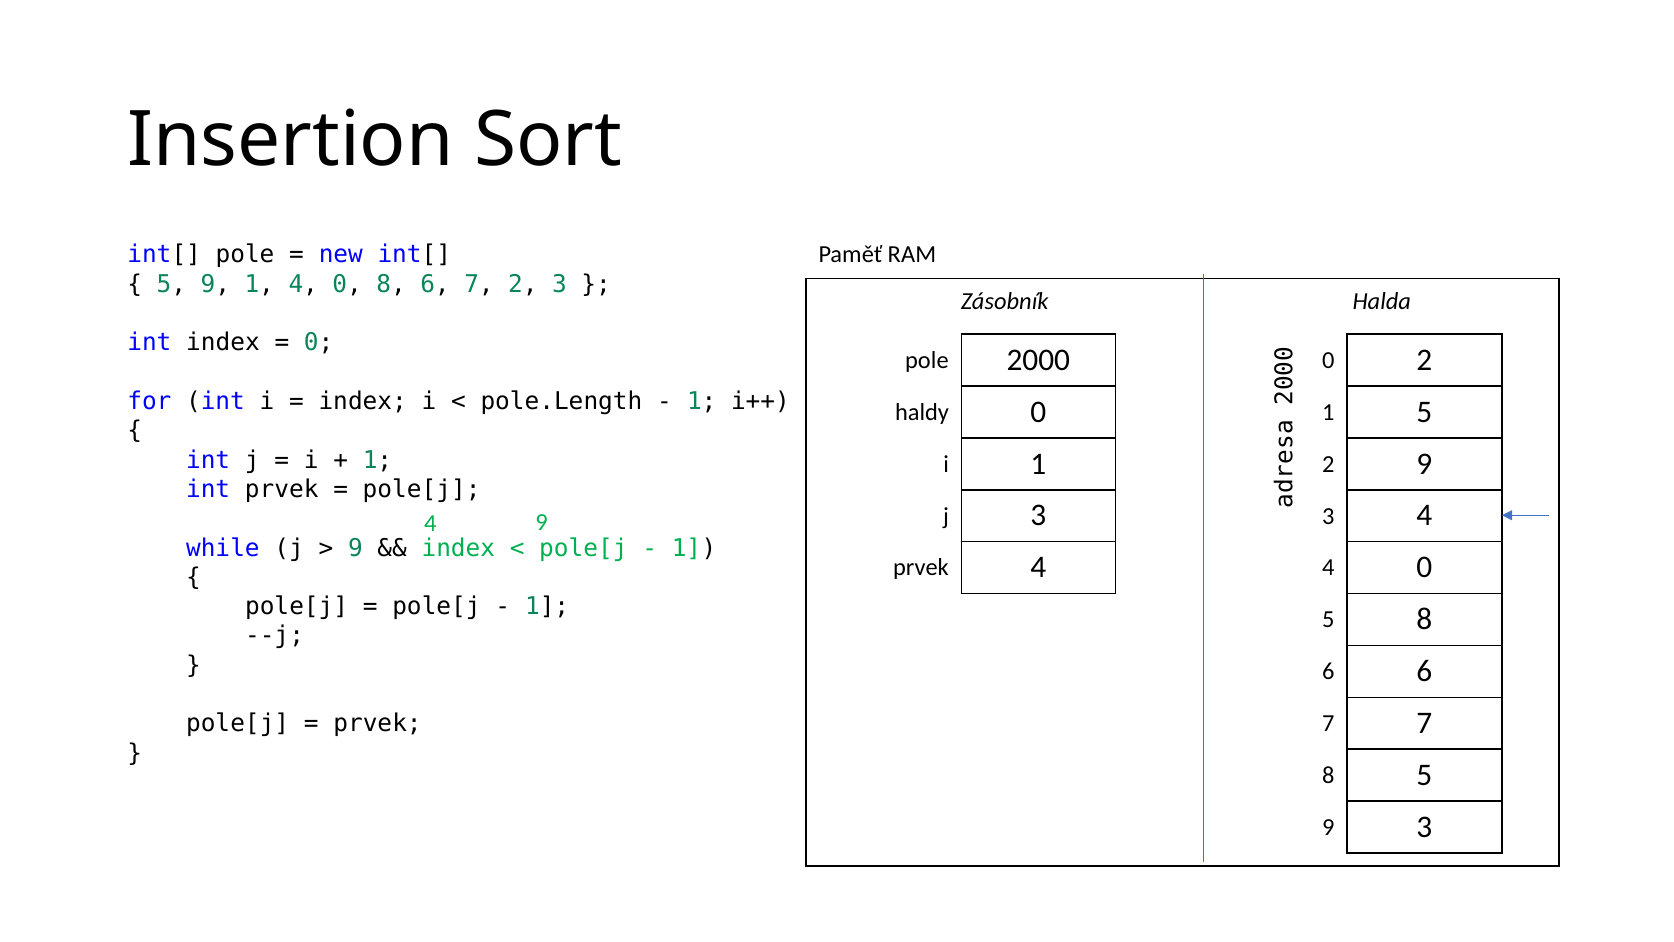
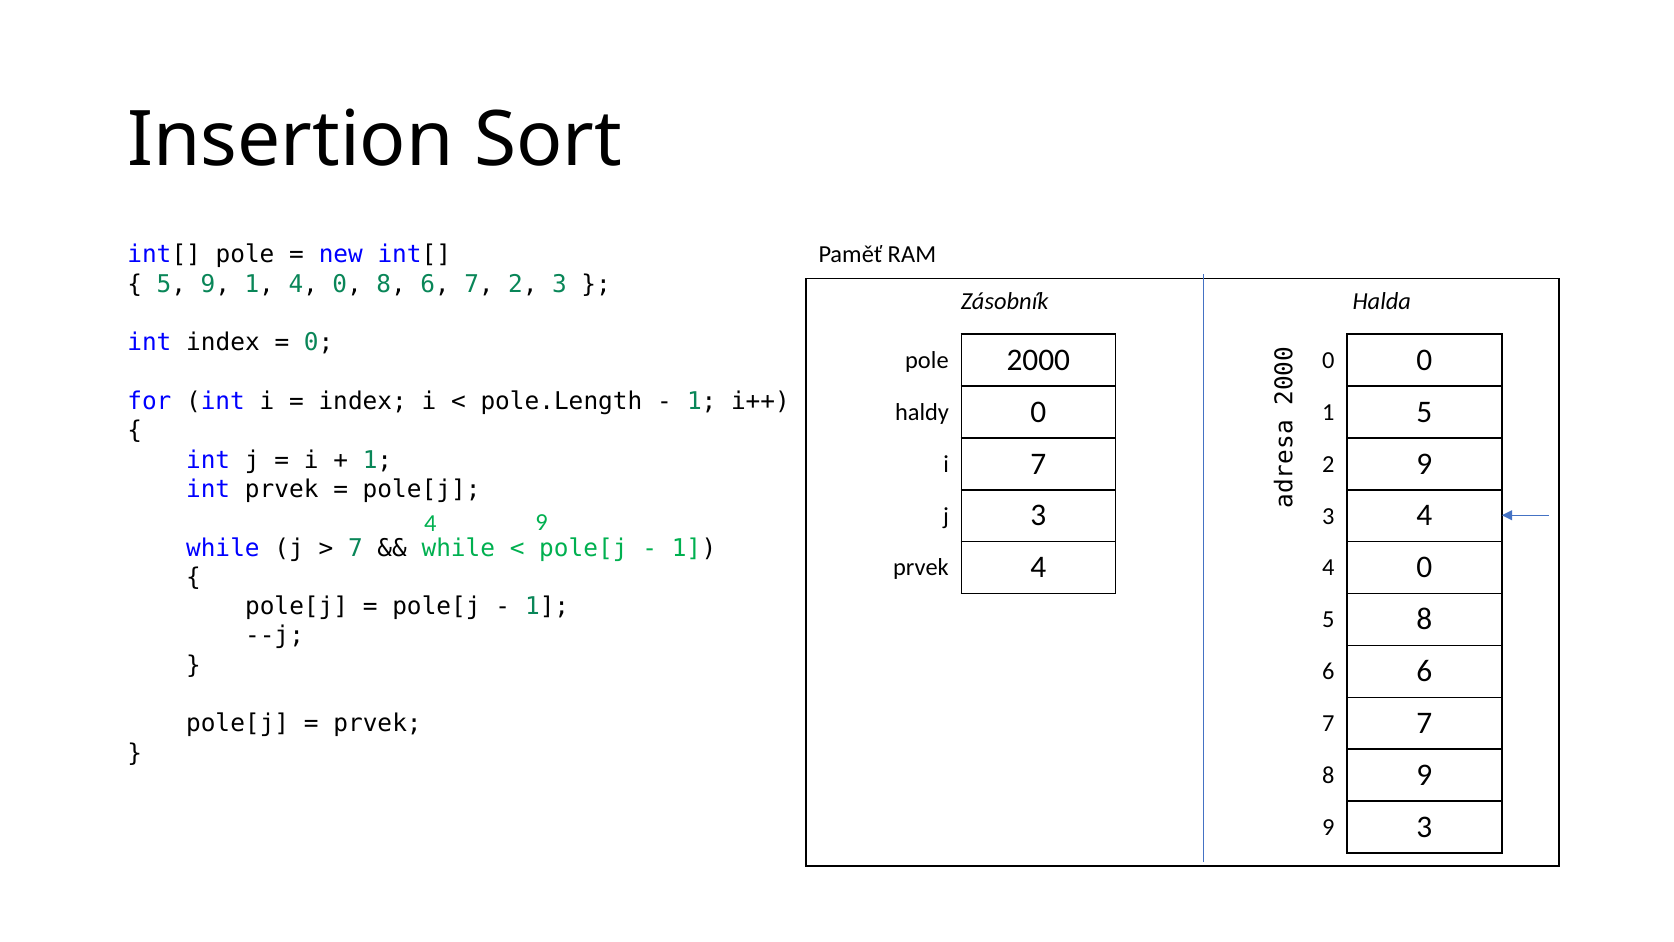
2 at (1424, 360): 2 -> 0
i 1: 1 -> 7
9 at (355, 548): 9 -> 7
index at (458, 548): index -> while
8 5: 5 -> 9
